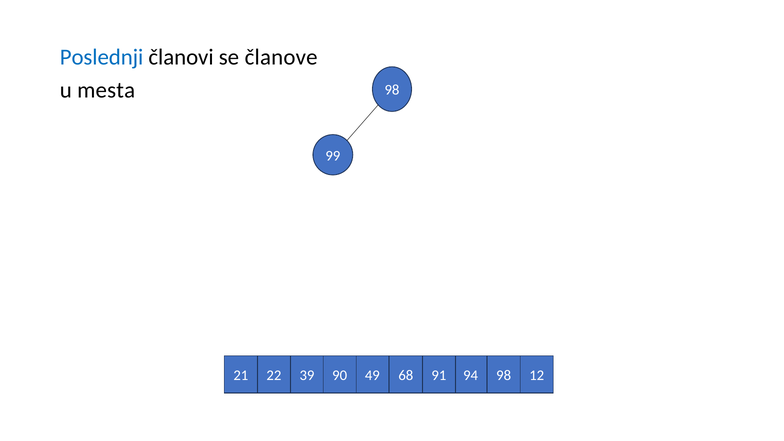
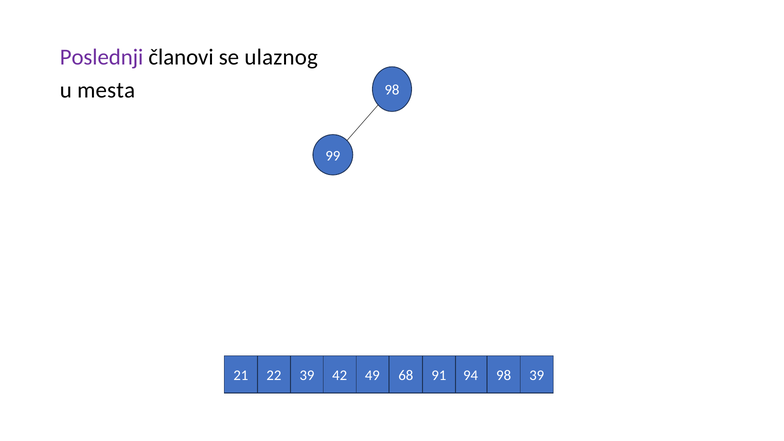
Poslednji colour: blue -> purple
članove: članove -> ulaznog
90: 90 -> 42
22 12: 12 -> 39
